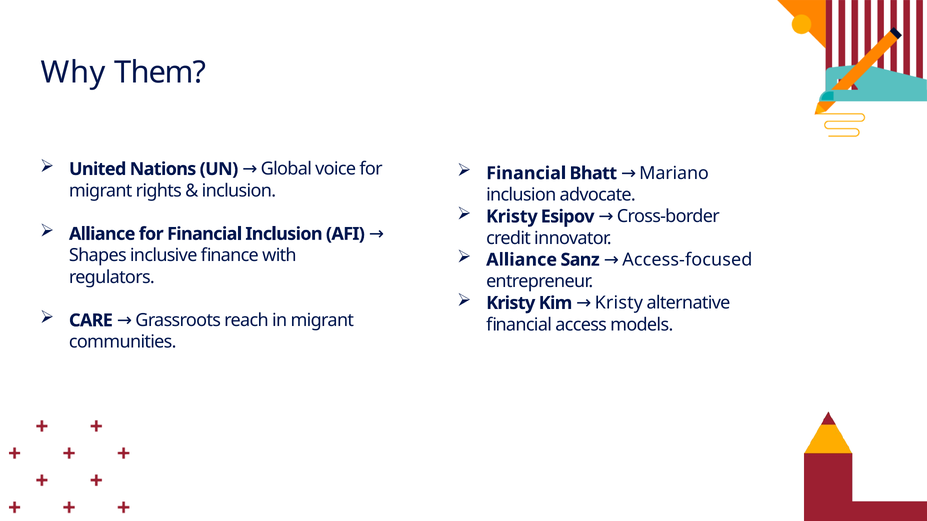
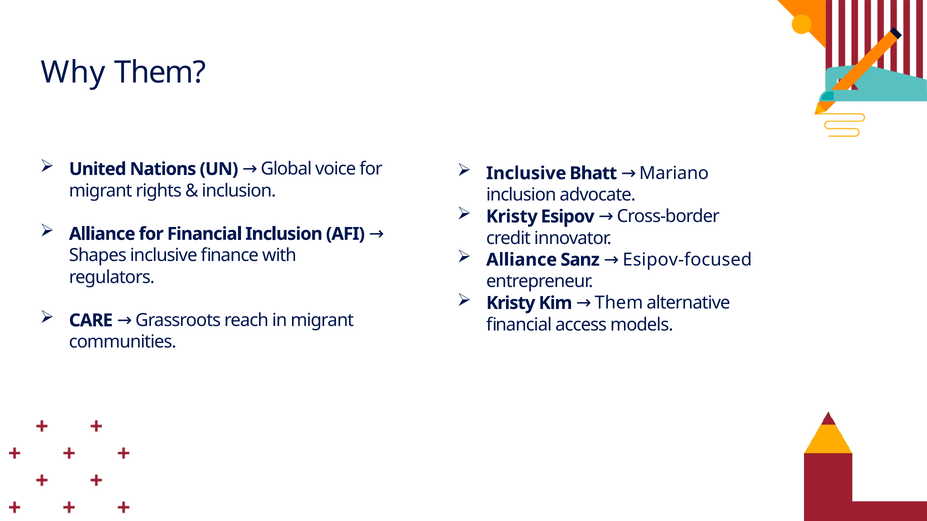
Financial at (526, 173): Financial -> Inclusive
Access-focused: Access-focused -> Esipov-focused
Kim Kristy: Kristy -> Them
